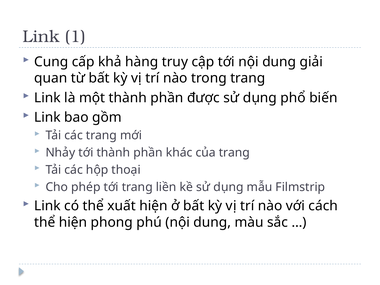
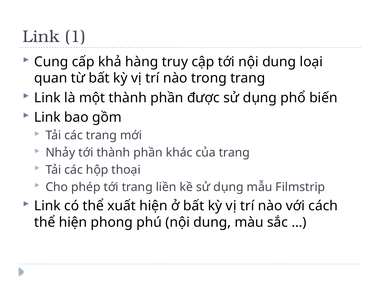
giải: giải -> loại
